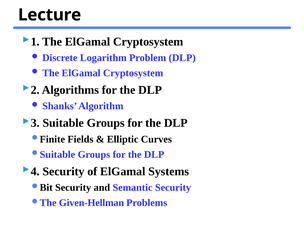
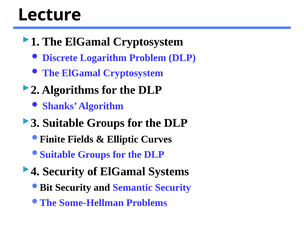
Given-Hellman: Given-Hellman -> Some-Hellman
